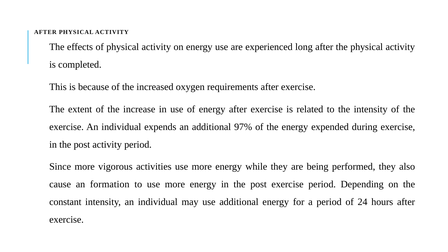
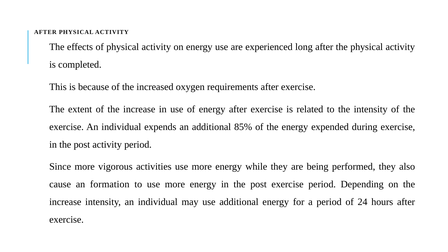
97%: 97% -> 85%
constant at (65, 202): constant -> increase
